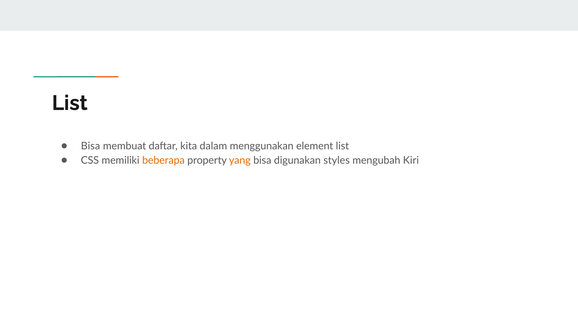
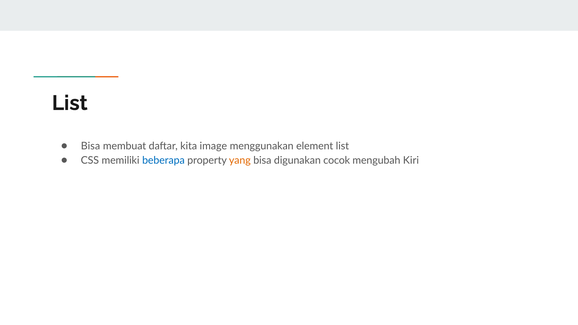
dalam: dalam -> image
beberapa colour: orange -> blue
styles: styles -> cocok
